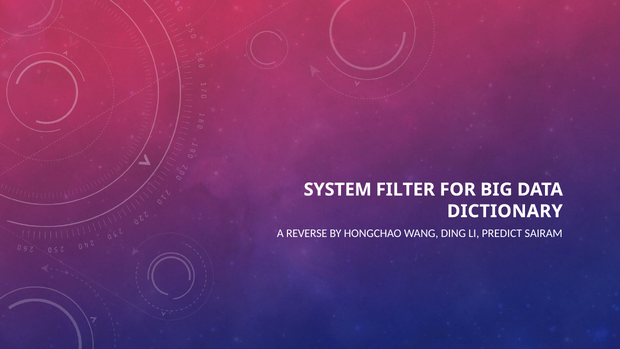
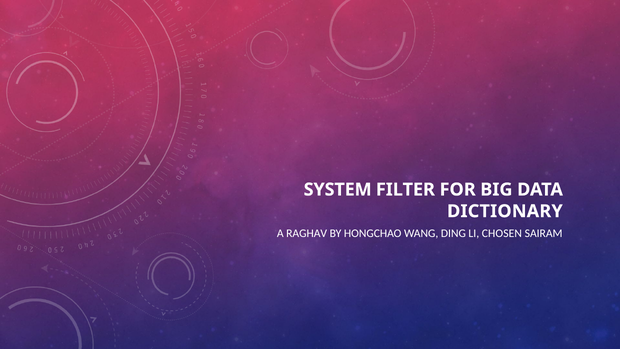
REVERSE: REVERSE -> RAGHAV
PREDICT: PREDICT -> CHOSEN
